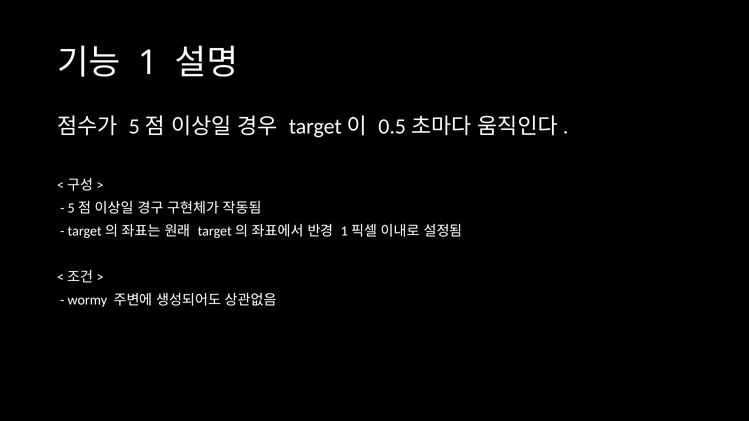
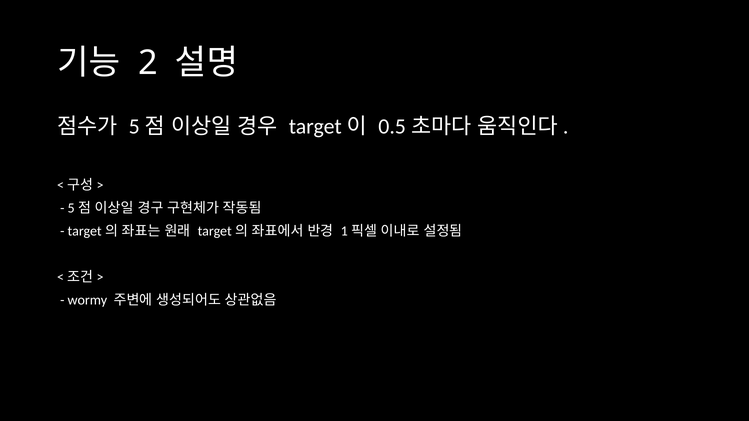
1: 1 -> 2
